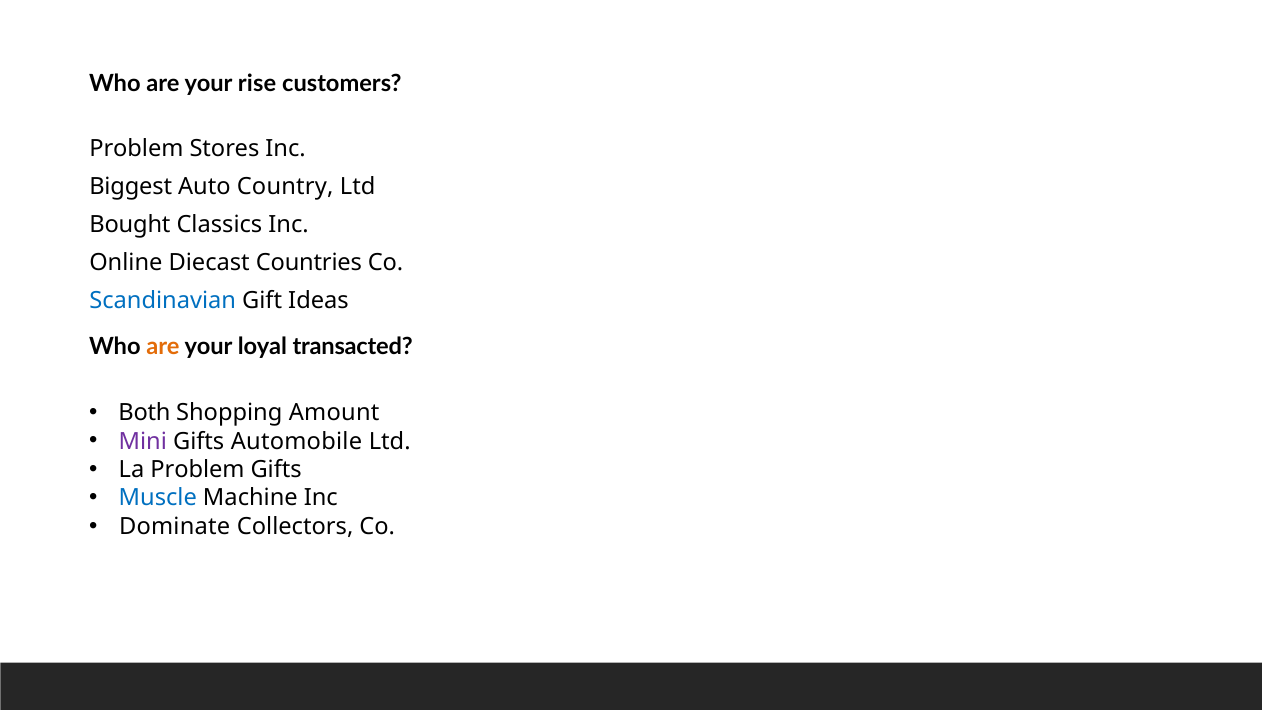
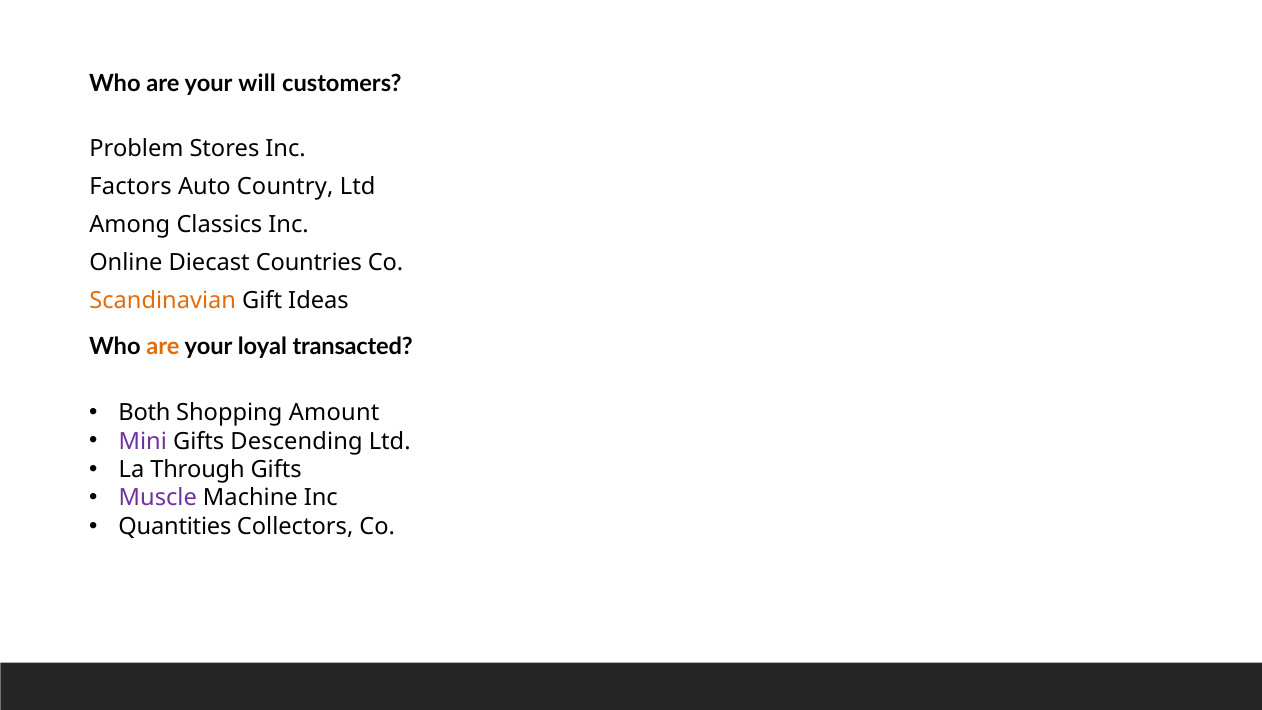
rise: rise -> will
Biggest: Biggest -> Factors
Bought: Bought -> Among
Scandinavian colour: blue -> orange
Automobile: Automobile -> Descending
La Problem: Problem -> Through
Muscle colour: blue -> purple
Dominate: Dominate -> Quantities
